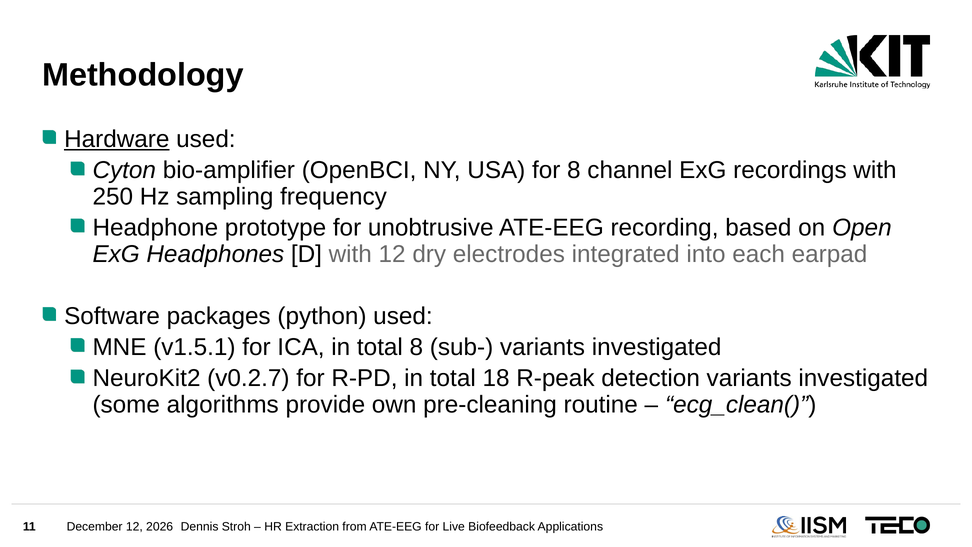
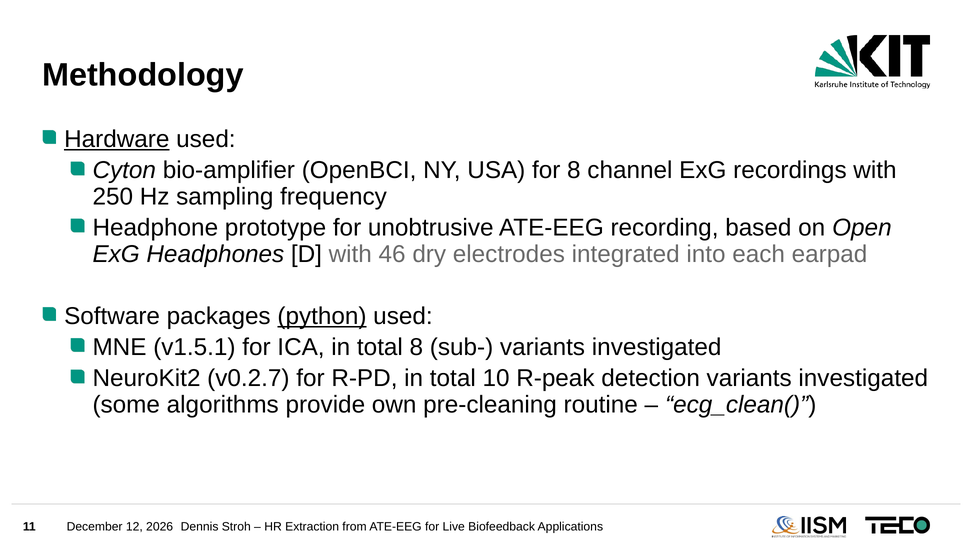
with 12: 12 -> 46
python underline: none -> present
18: 18 -> 10
